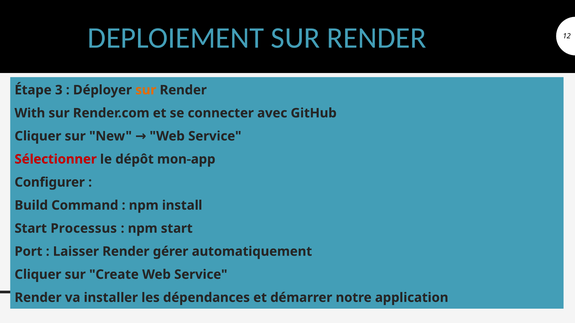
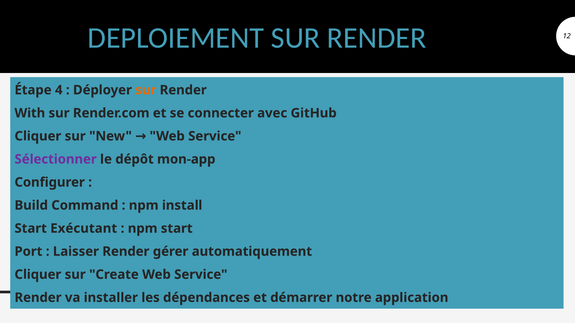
3: 3 -> 4
Sélectionner colour: red -> purple
Processus: Processus -> Exécutant
